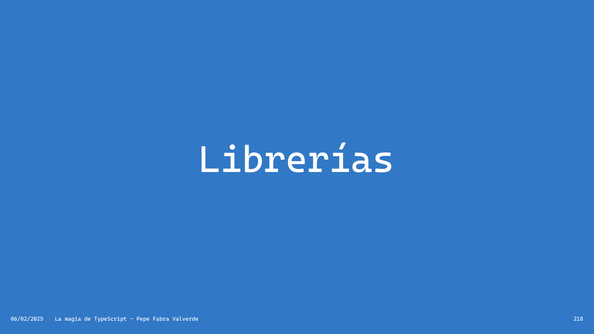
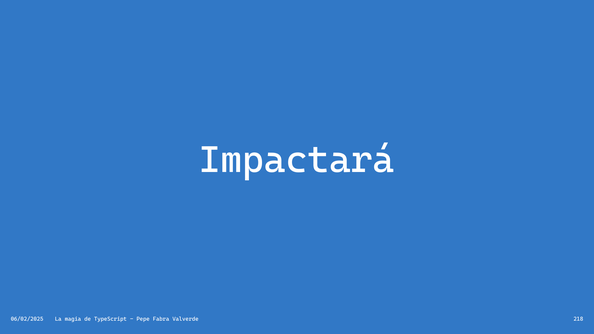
Librerías: Librerías -> Impactará
